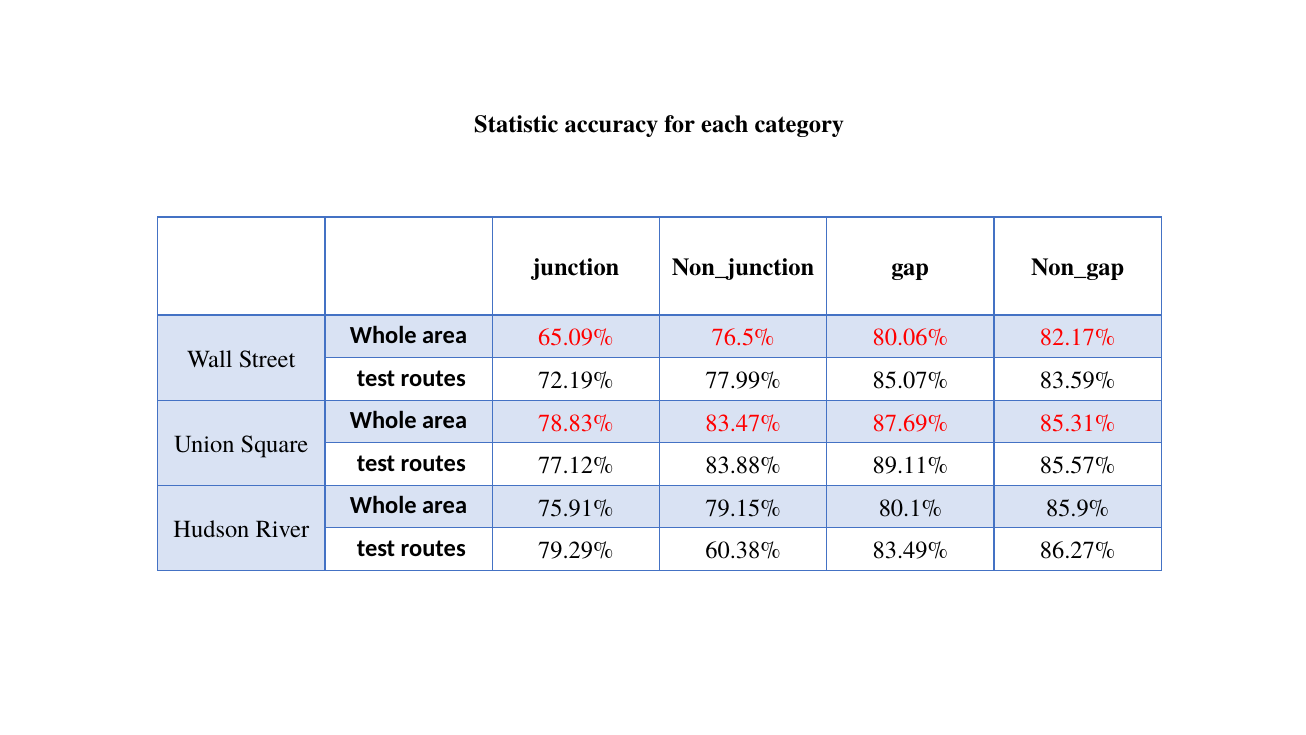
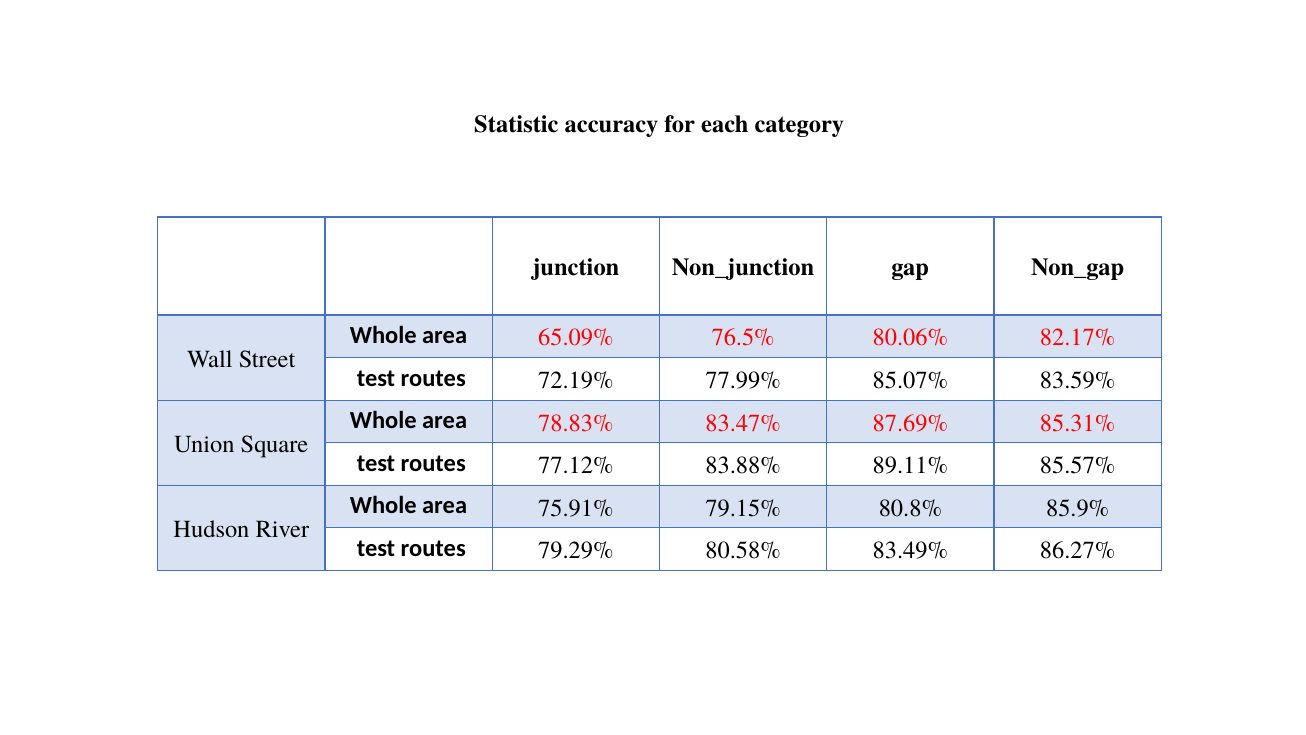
80.1%: 80.1% -> 80.8%
60.38%: 60.38% -> 80.58%
